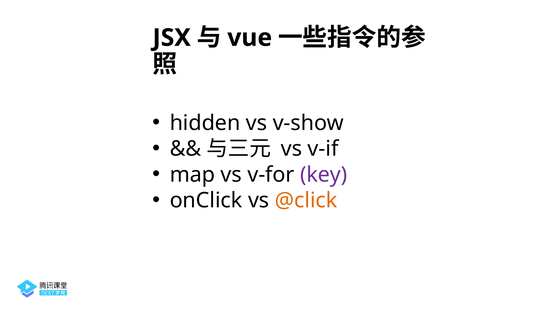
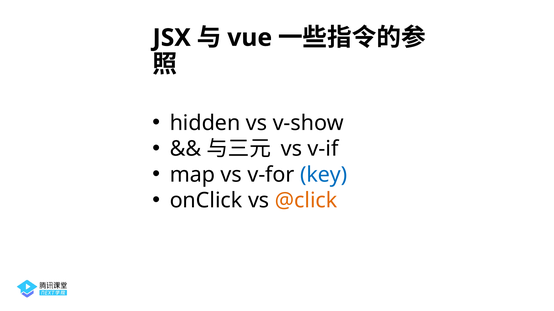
key colour: purple -> blue
